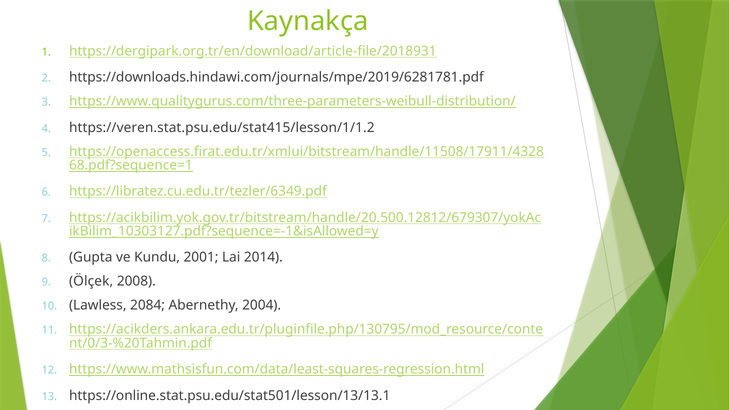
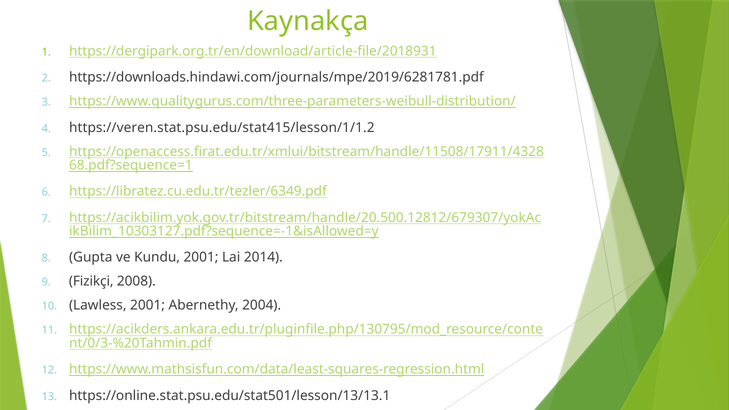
Ölçek: Ölçek -> Fizikçi
Lawless 2084: 2084 -> 2001
